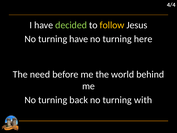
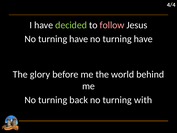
follow colour: yellow -> pink
here at (143, 39): here -> have
need: need -> glory
